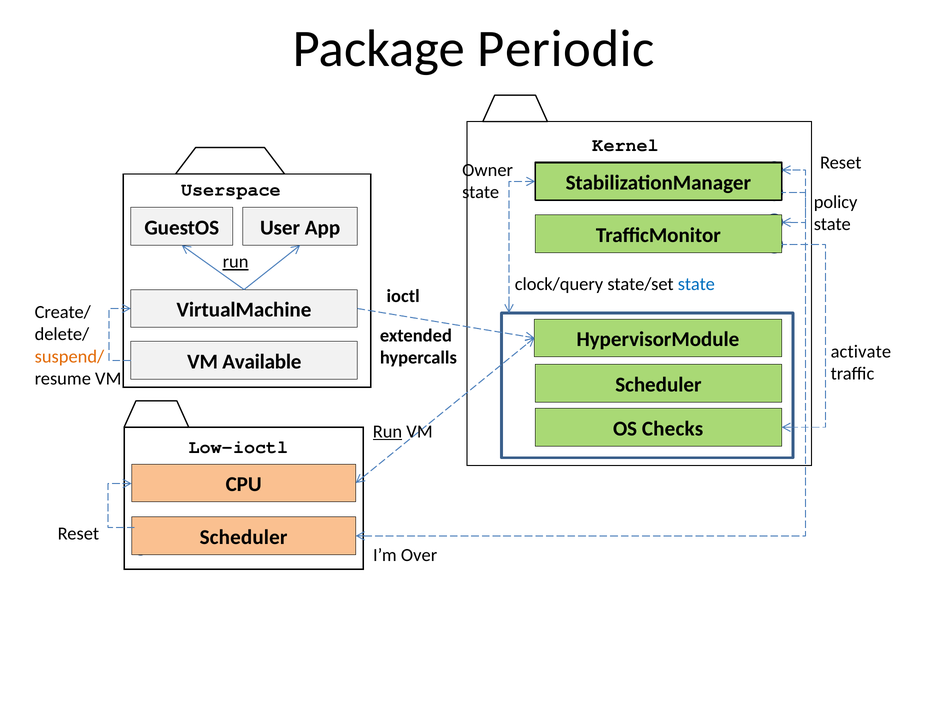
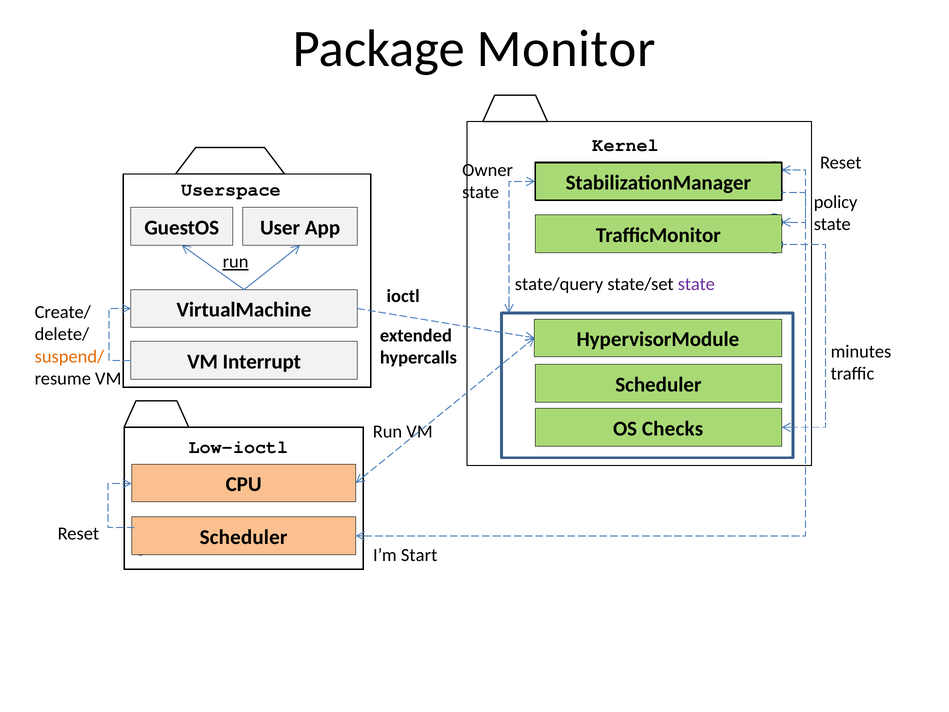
Periodic: Periodic -> Monitor
clock/query: clock/query -> state/query
state at (696, 284) colour: blue -> purple
activate: activate -> minutes
Available: Available -> Interrupt
Run at (387, 432) underline: present -> none
Over: Over -> Start
